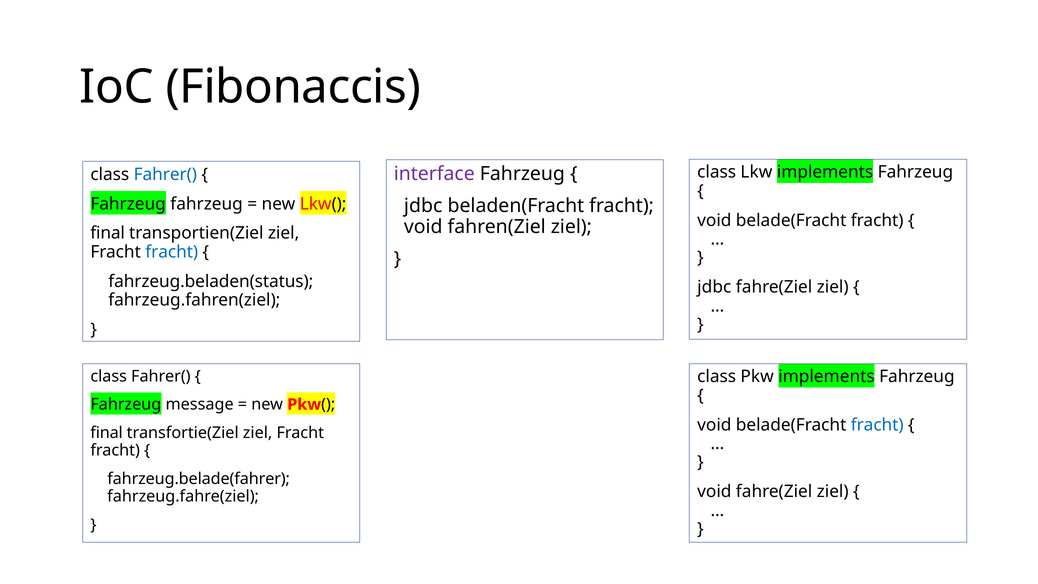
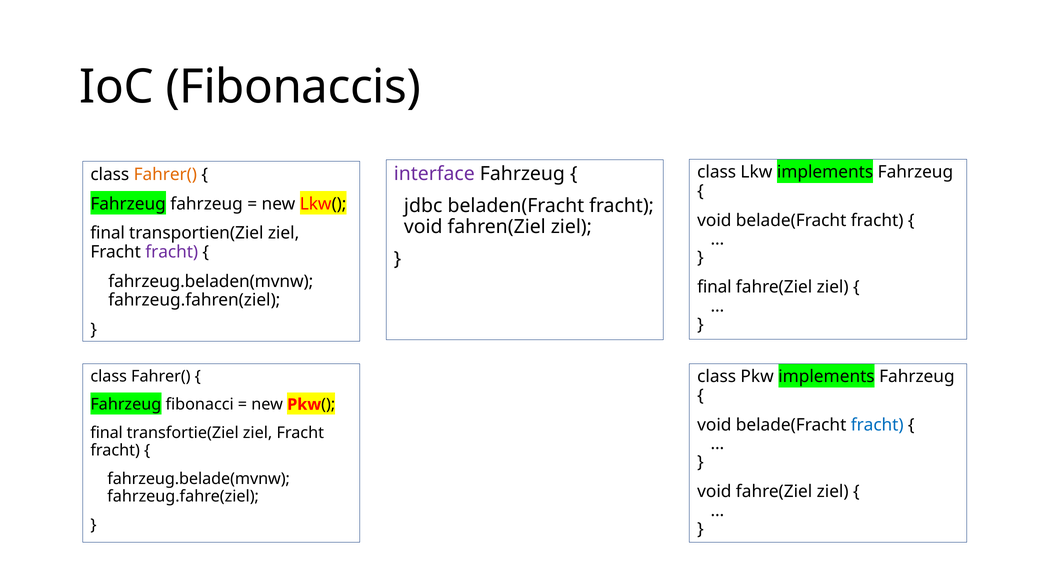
Fahrer( at (165, 174) colour: blue -> orange
fracht at (172, 252) colour: blue -> purple
fahrzeug.beladen(status: fahrzeug.beladen(status -> fahrzeug.beladen(mvnw
jdbc at (714, 287): jdbc -> final
message: message -> fibonacci
fahrzeug.belade(fahrer: fahrzeug.belade(fahrer -> fahrzeug.belade(mvnw
